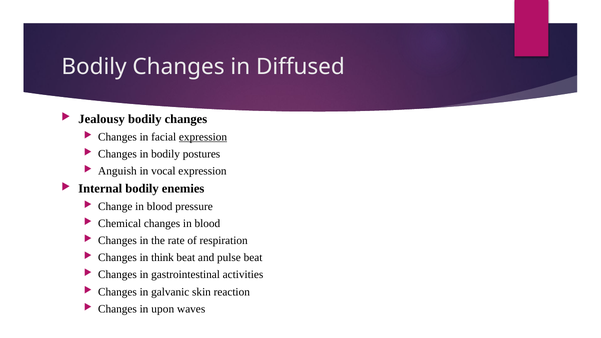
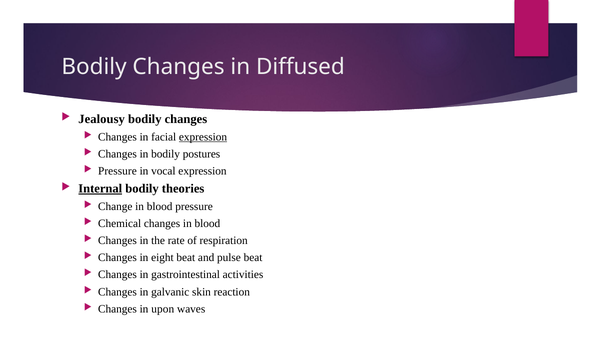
Anguish at (117, 171): Anguish -> Pressure
Internal underline: none -> present
enemies: enemies -> theories
think: think -> eight
